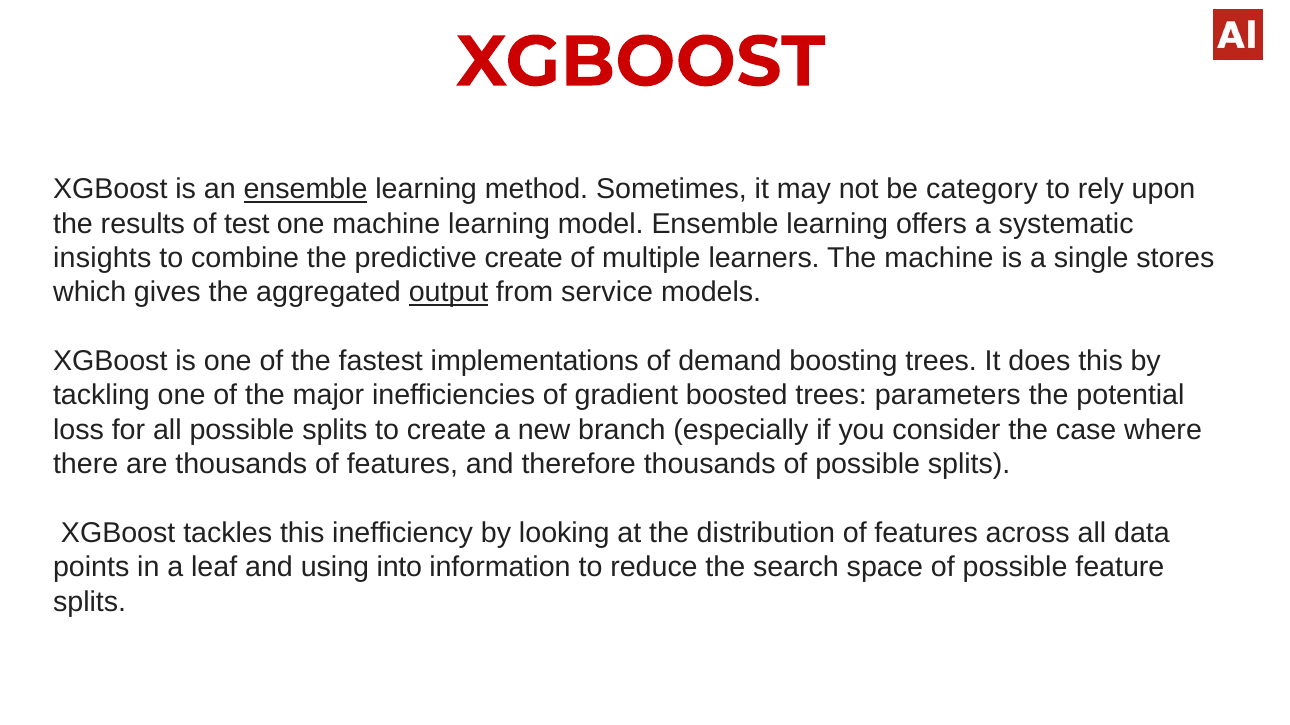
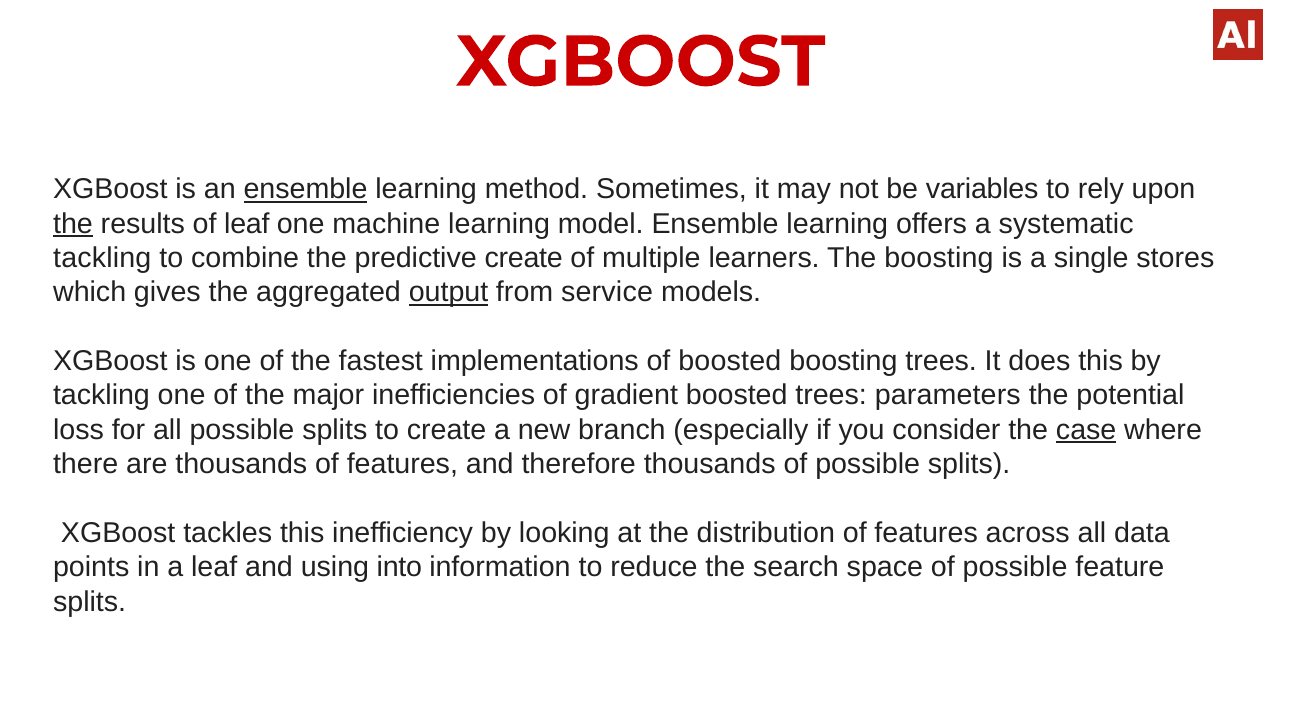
category: category -> variables
the at (73, 224) underline: none -> present
of test: test -> leaf
insights at (102, 258): insights -> tackling
The machine: machine -> boosting
of demand: demand -> boosted
case underline: none -> present
